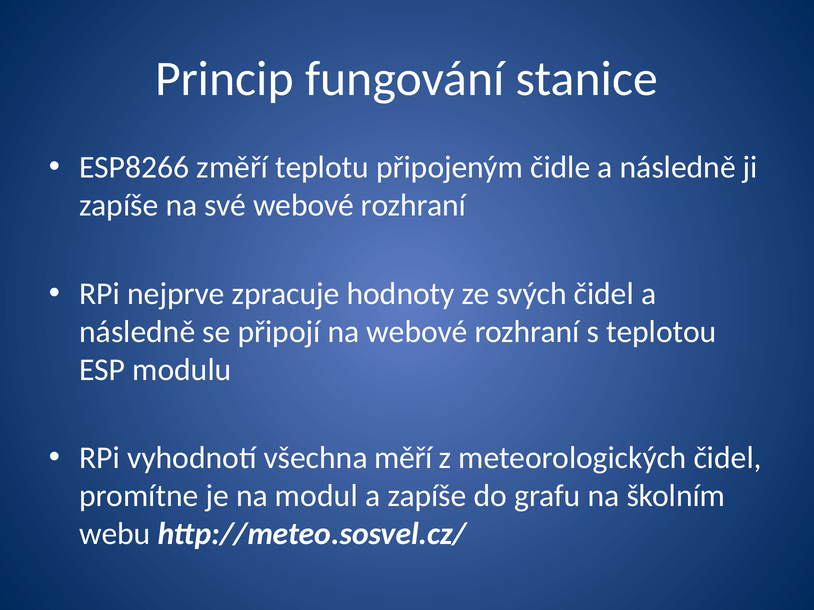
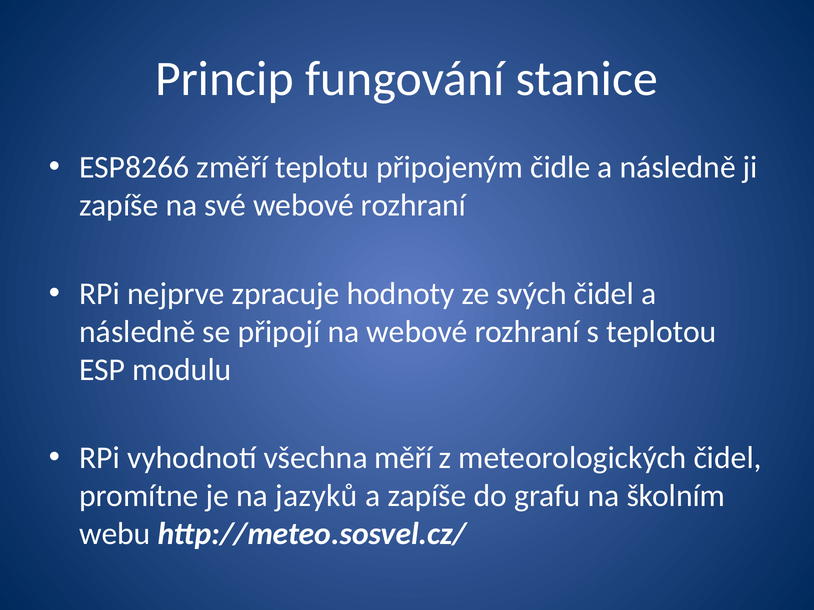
modul: modul -> jazyků
